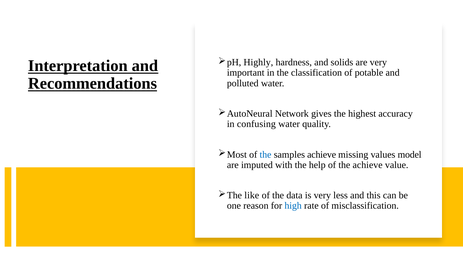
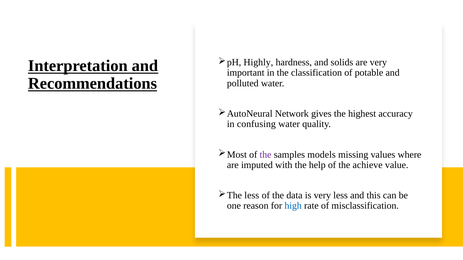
the at (266, 155) colour: blue -> purple
samples achieve: achieve -> models
model: model -> where
like at (252, 196): like -> less
